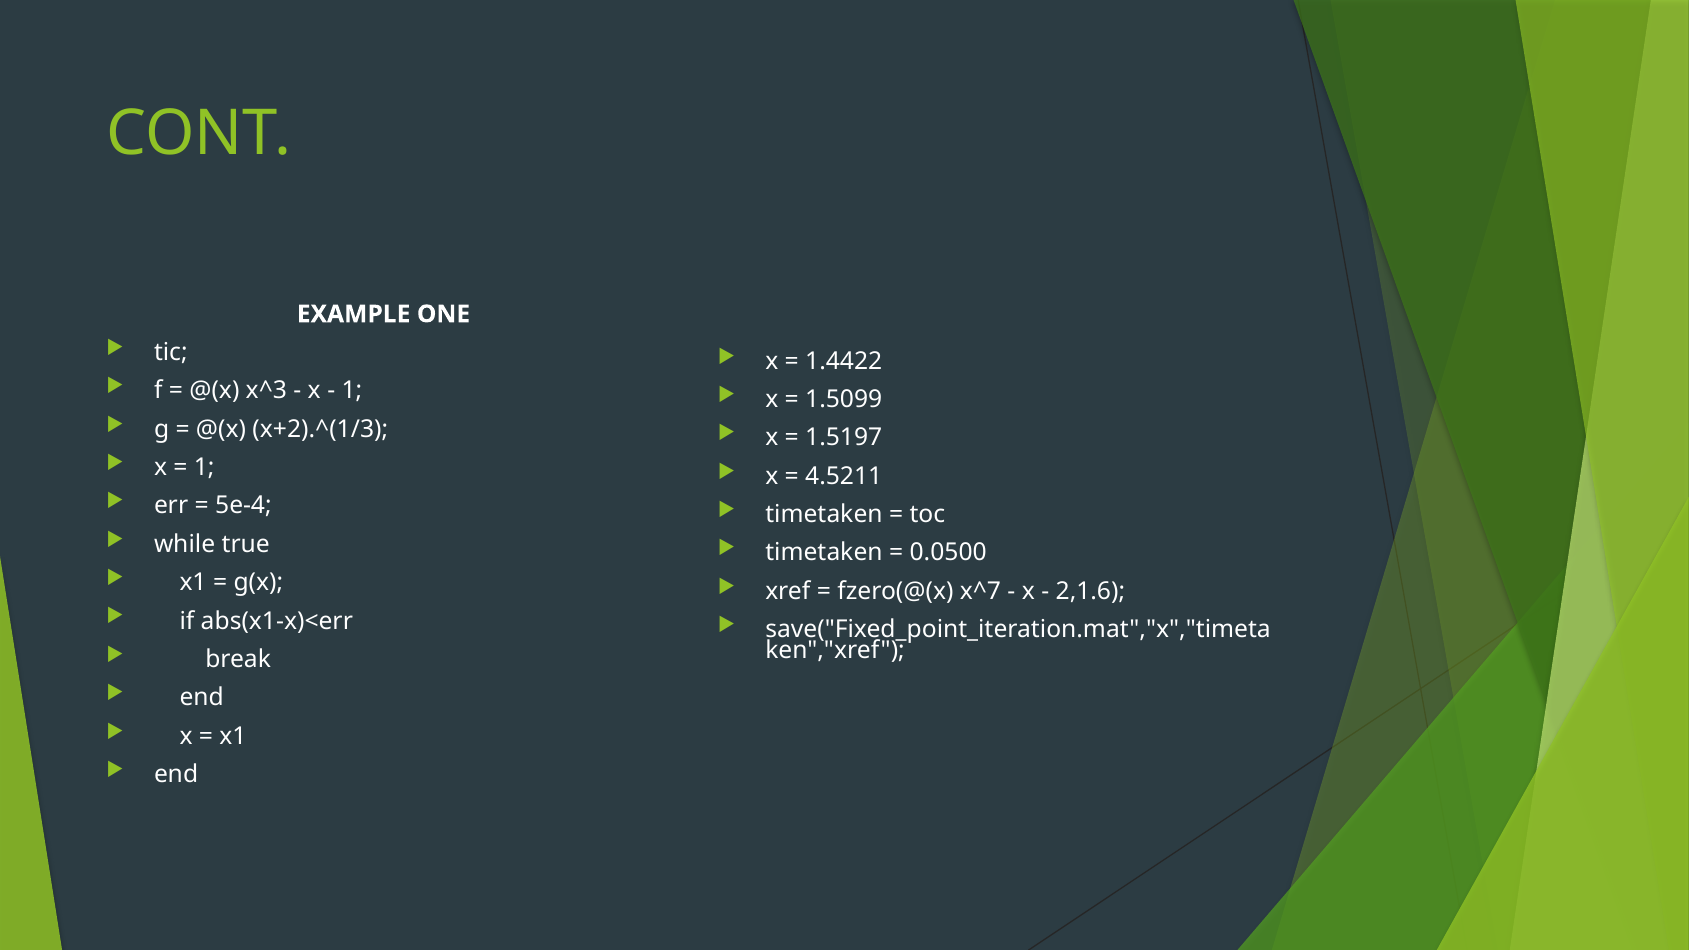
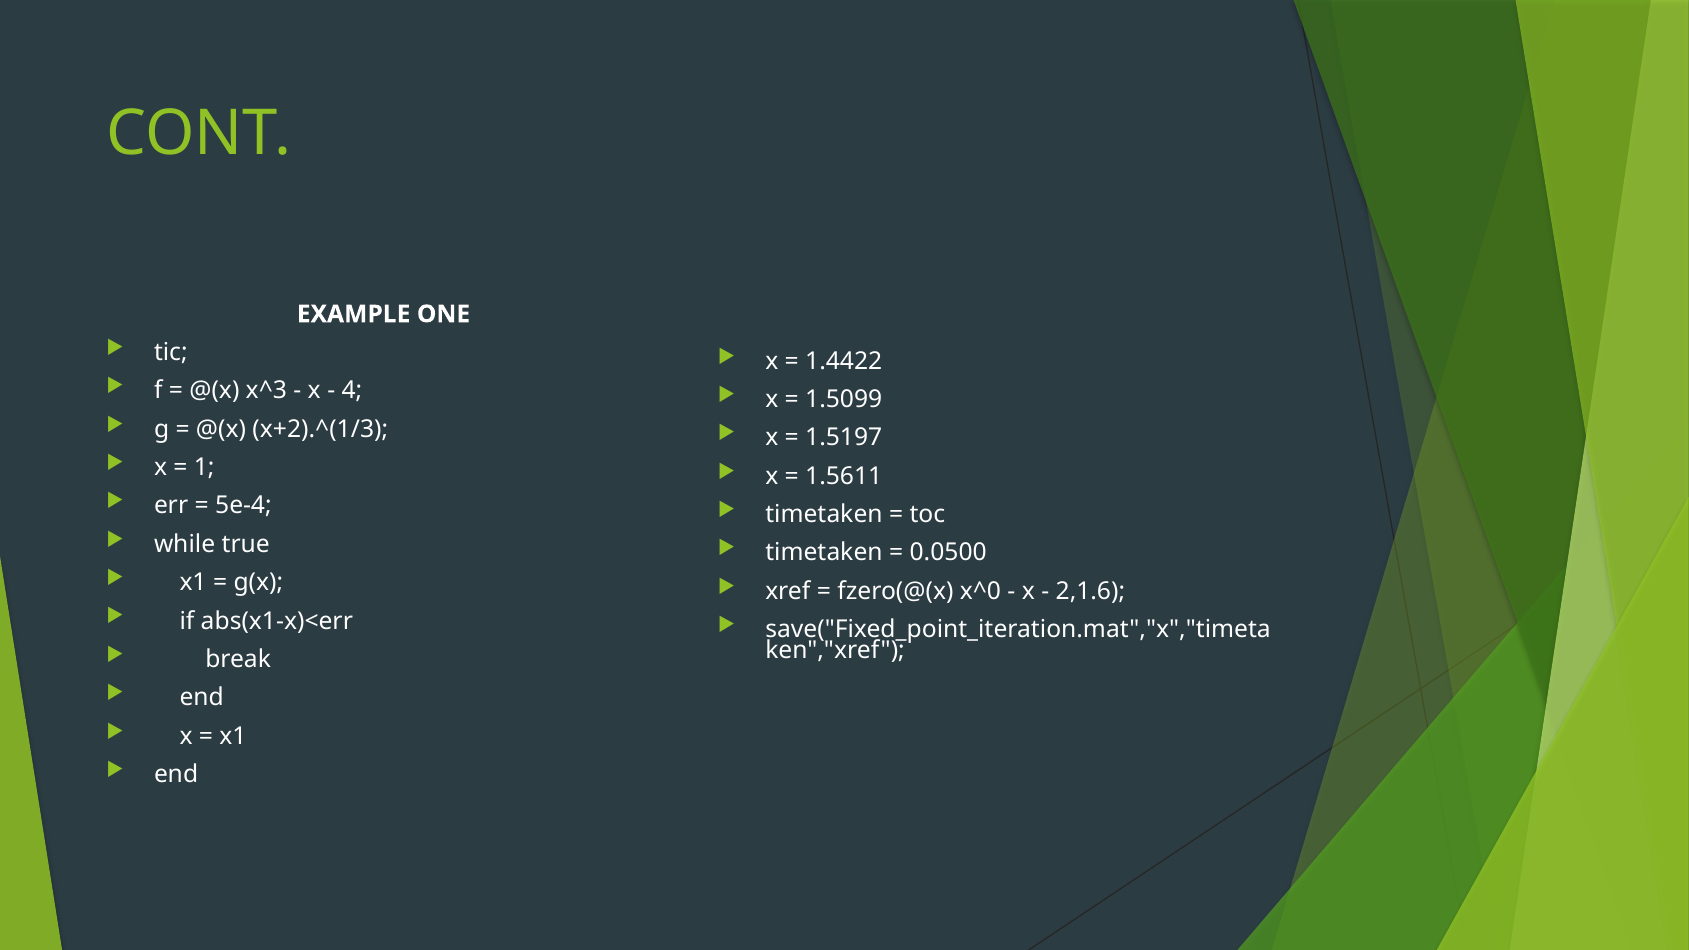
1 at (352, 391): 1 -> 4
4.5211: 4.5211 -> 1.5611
x^7: x^7 -> x^0
